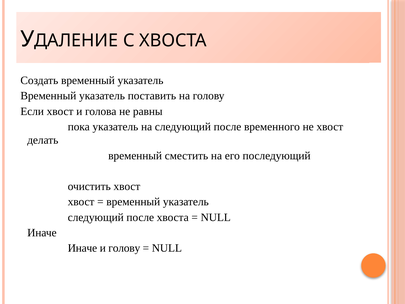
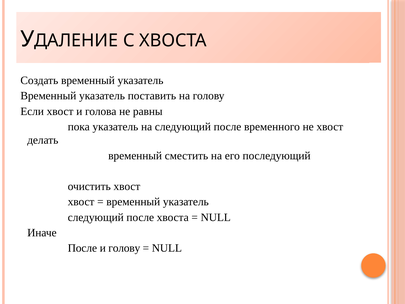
Иначе at (82, 248): Иначе -> После
